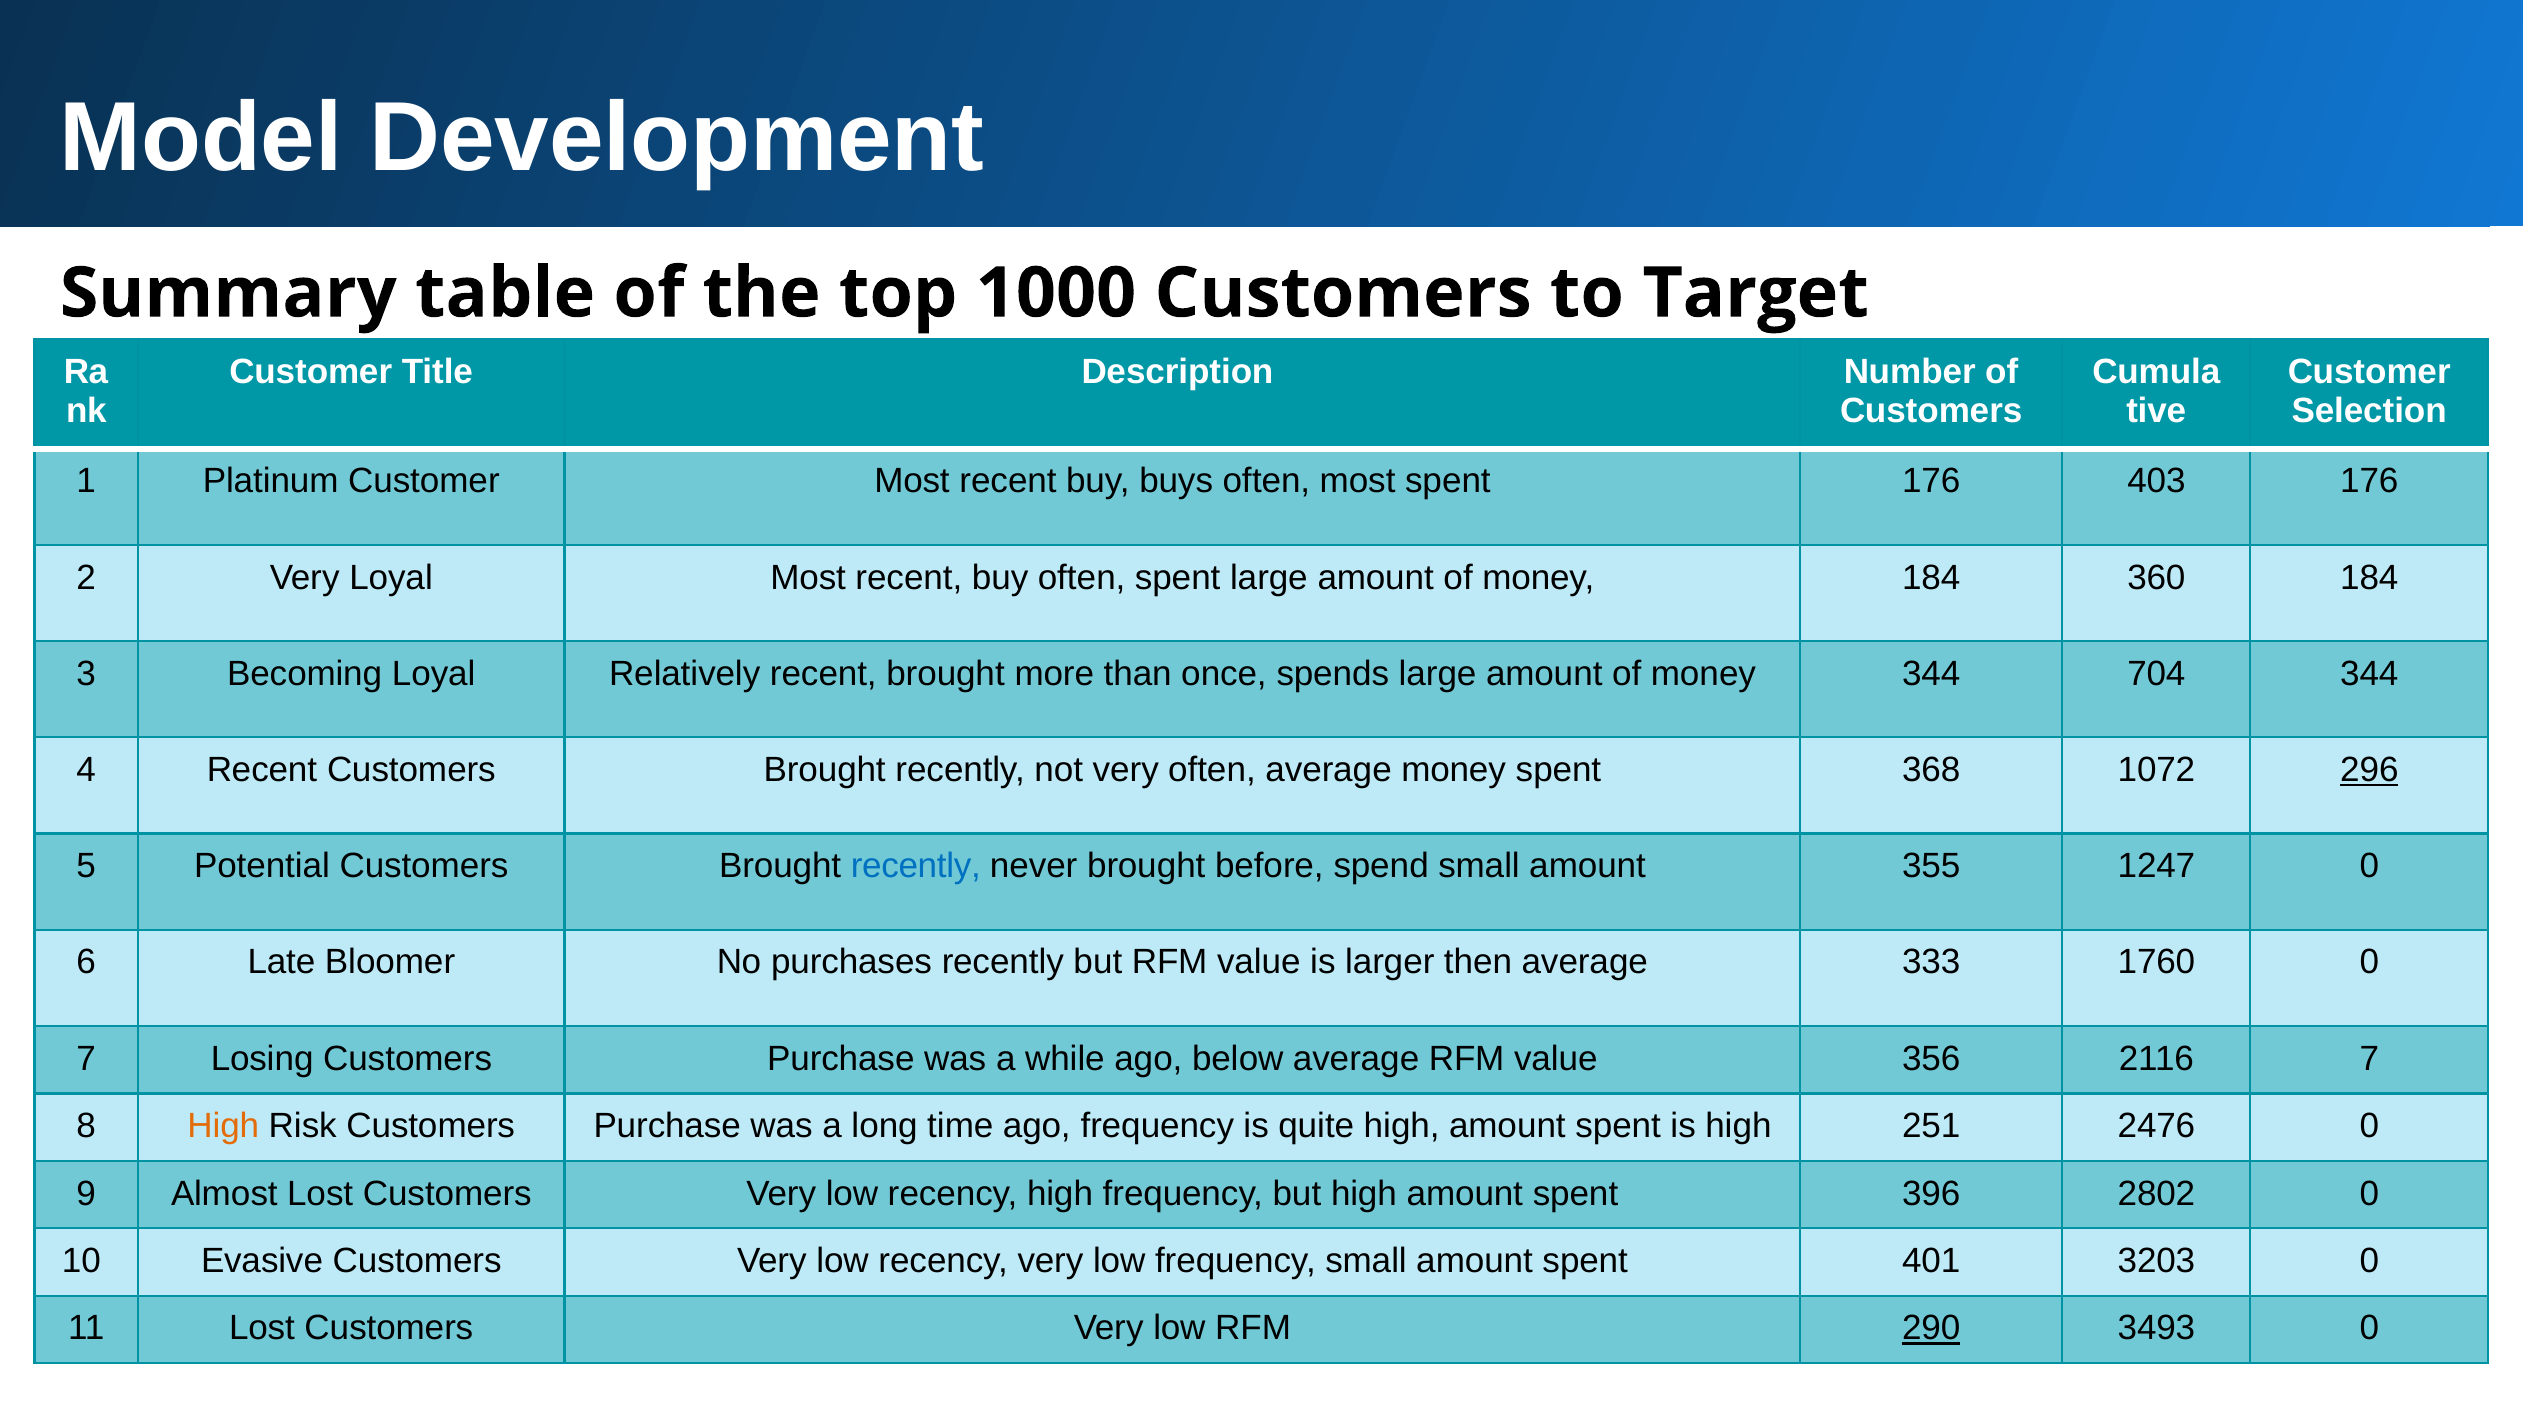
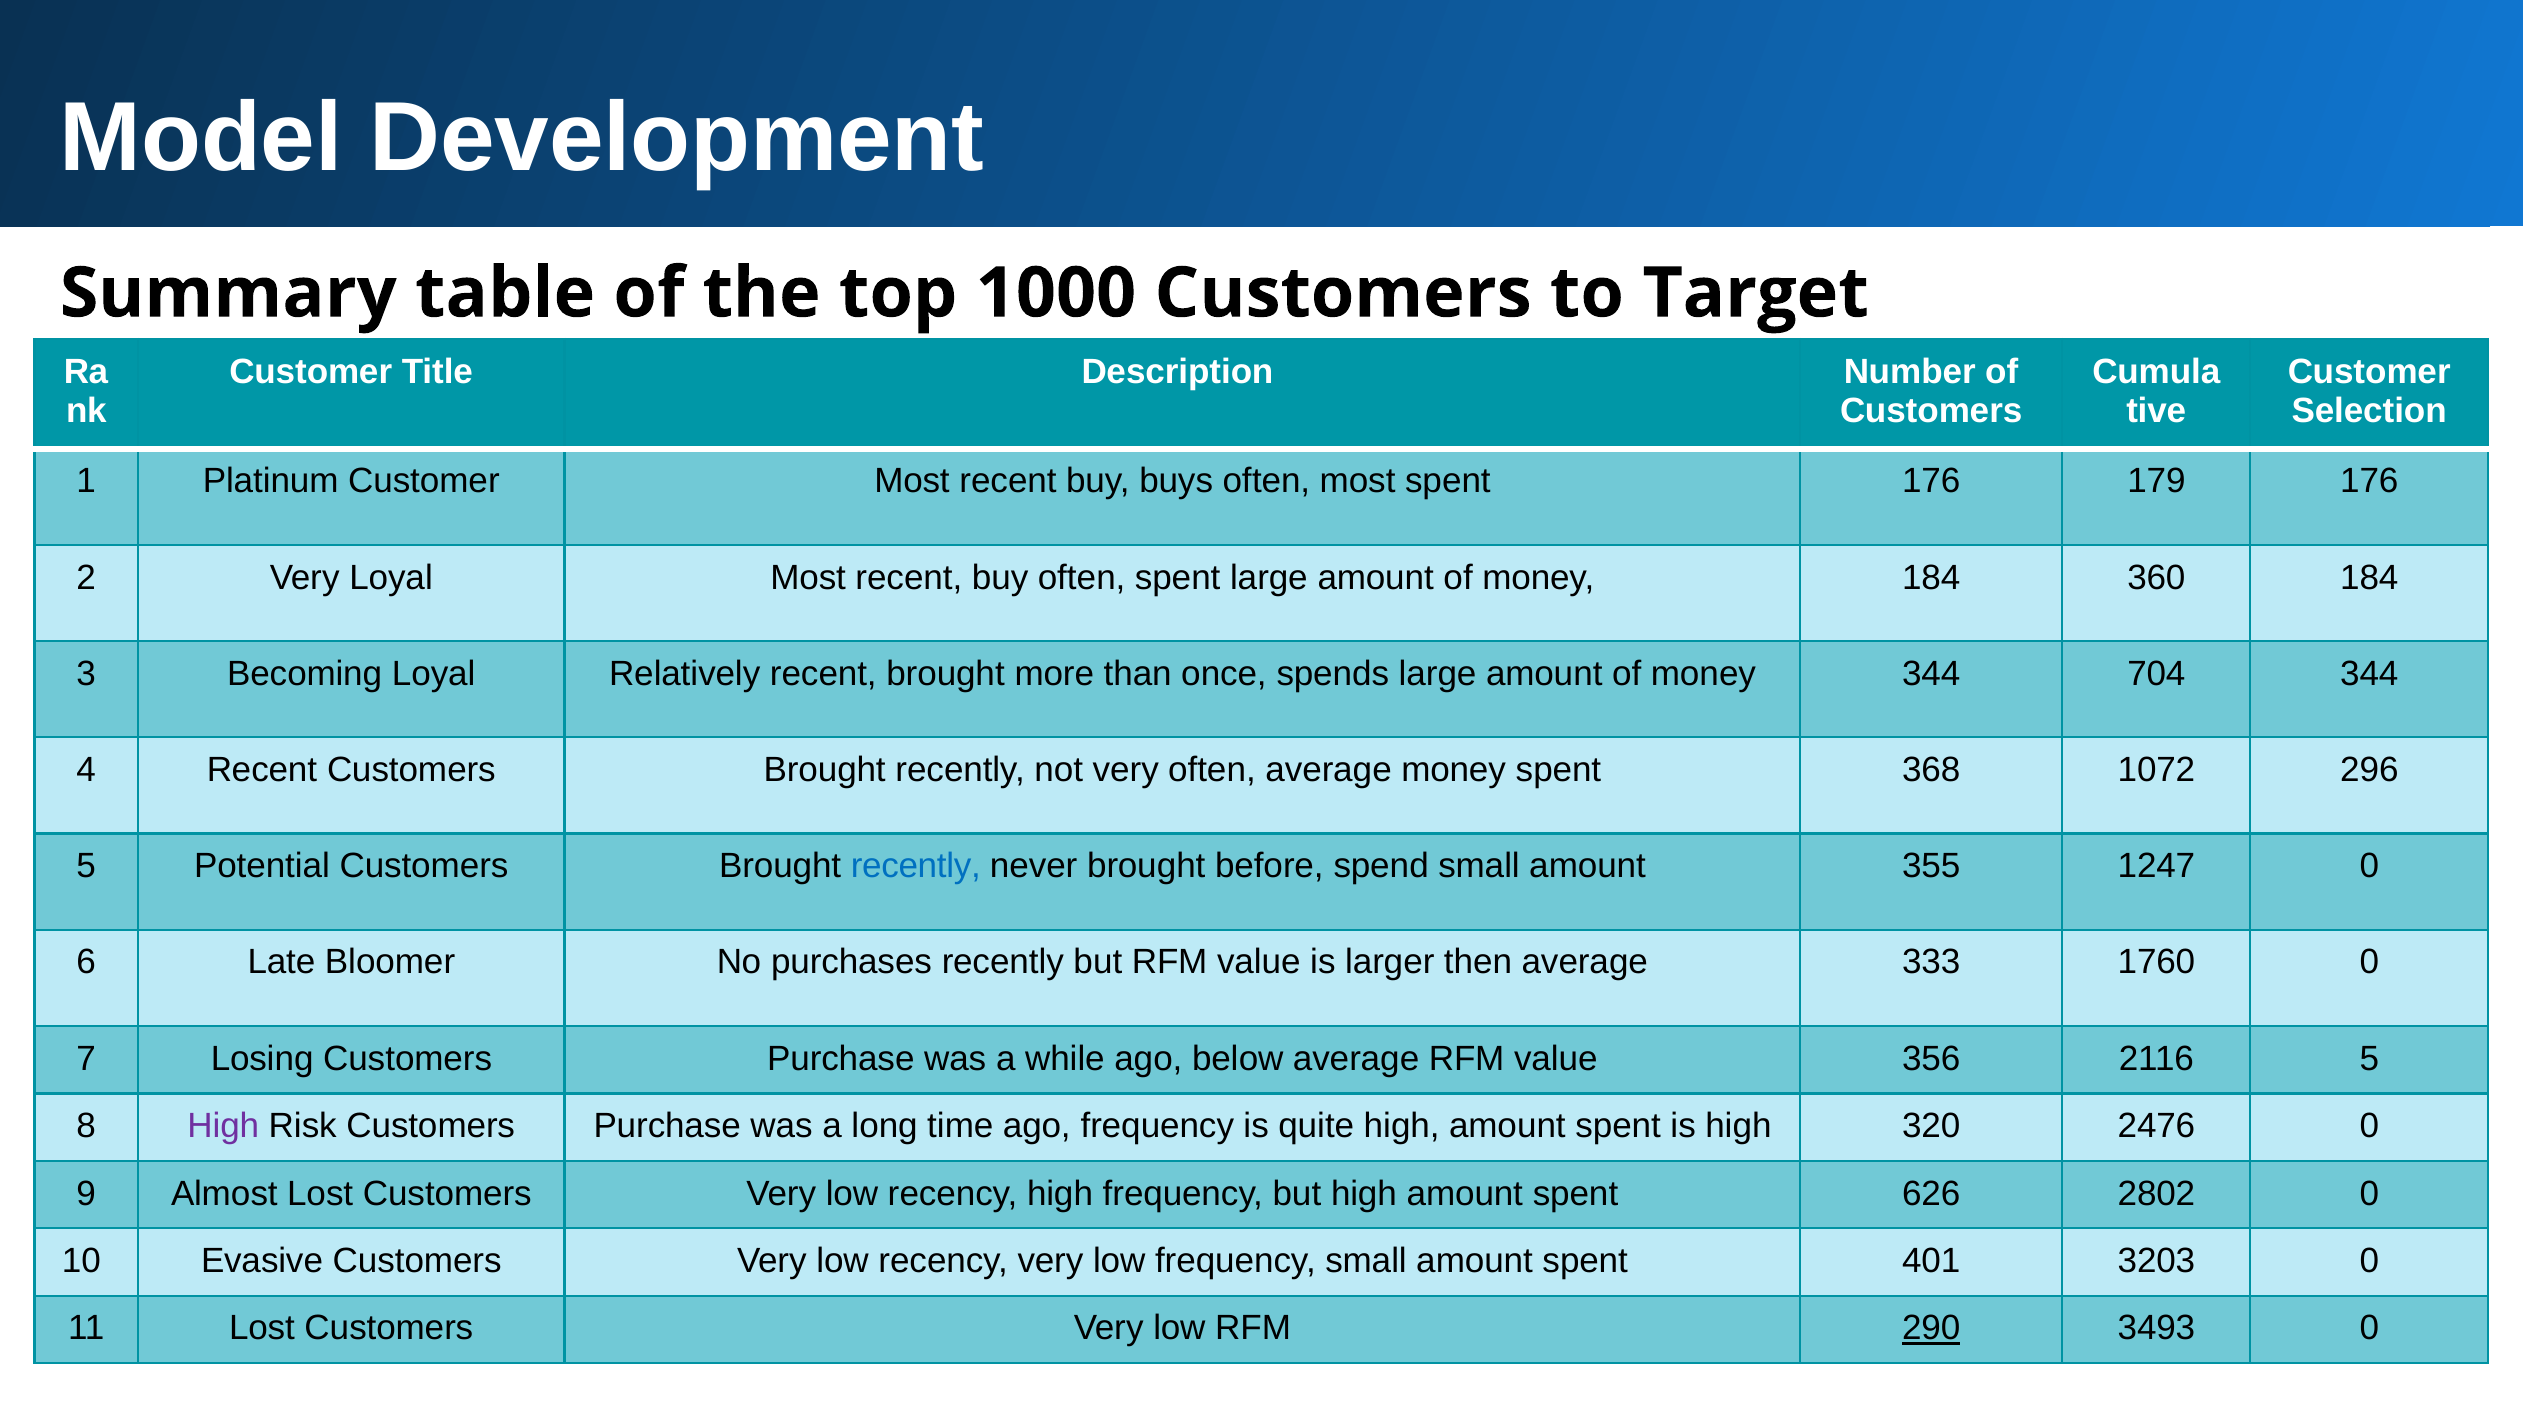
403: 403 -> 179
296 underline: present -> none
2116 7: 7 -> 5
High at (223, 1126) colour: orange -> purple
251: 251 -> 320
396: 396 -> 626
